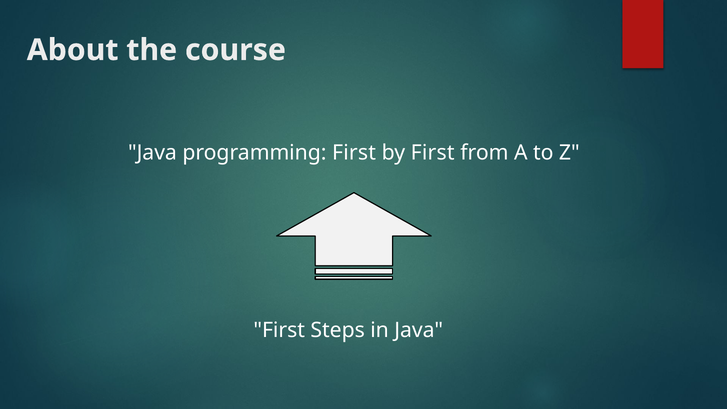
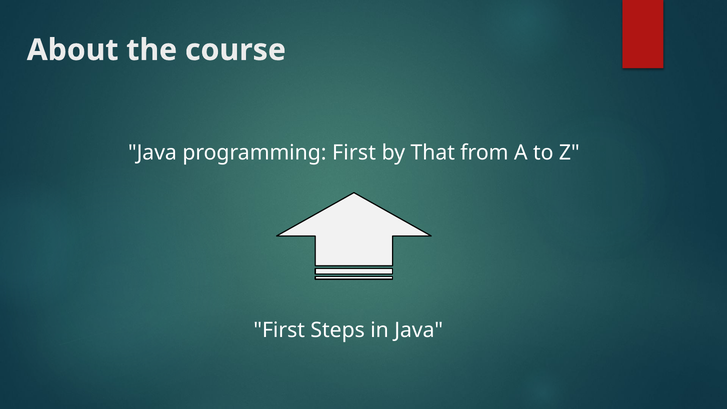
by First: First -> That
